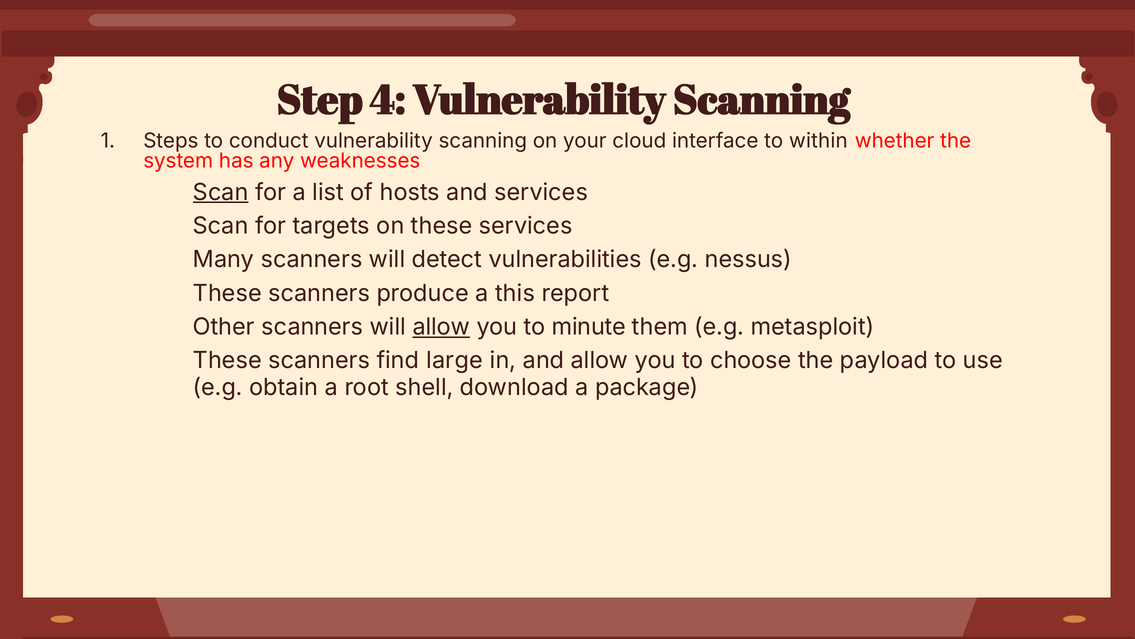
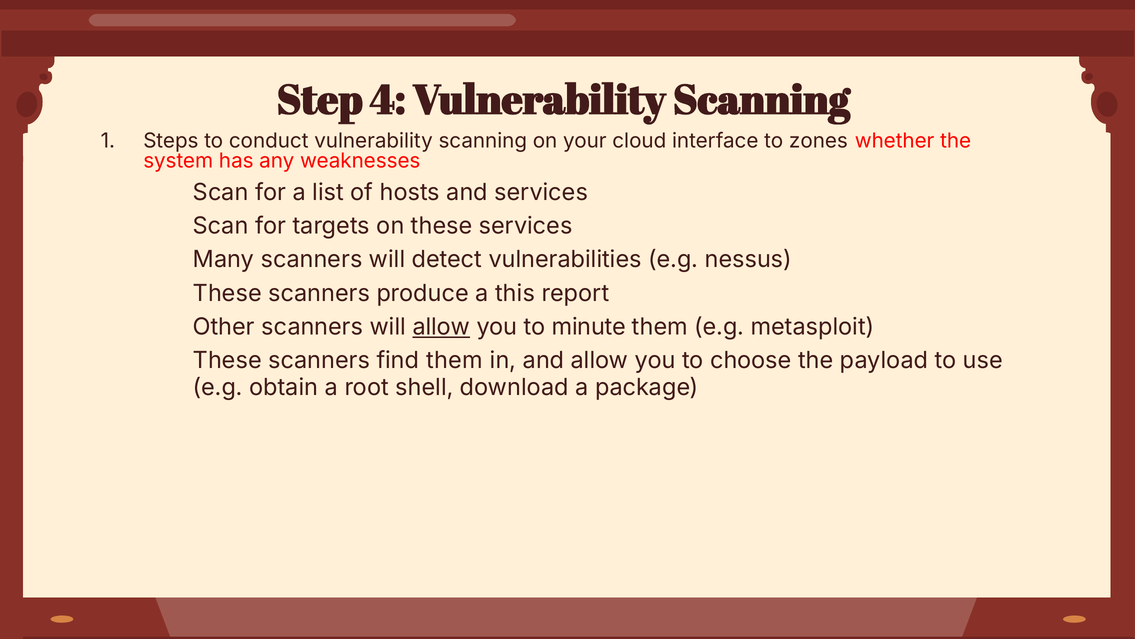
within: within -> zones
Scan at (221, 192) underline: present -> none
find large: large -> them
